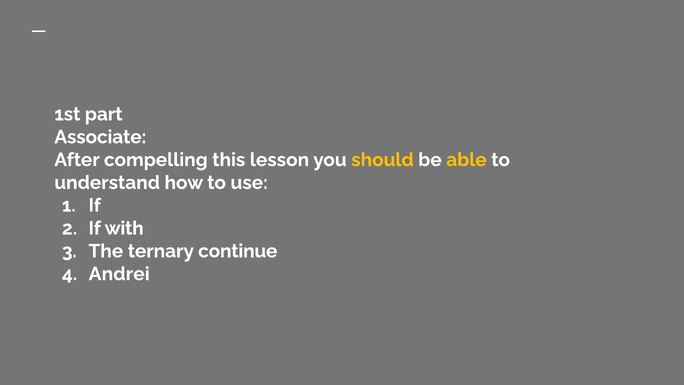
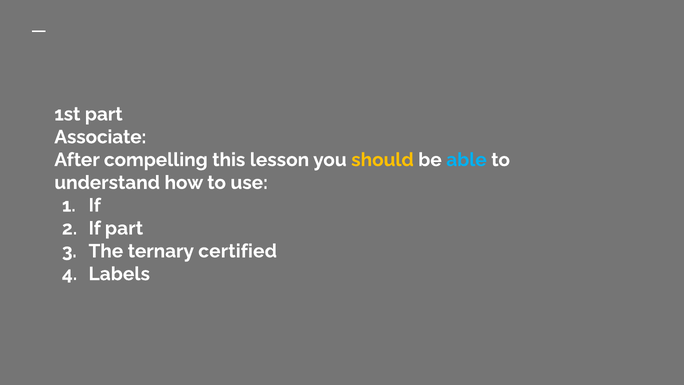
able colour: yellow -> light blue
If with: with -> part
continue: continue -> certified
Andrei: Andrei -> Labels
